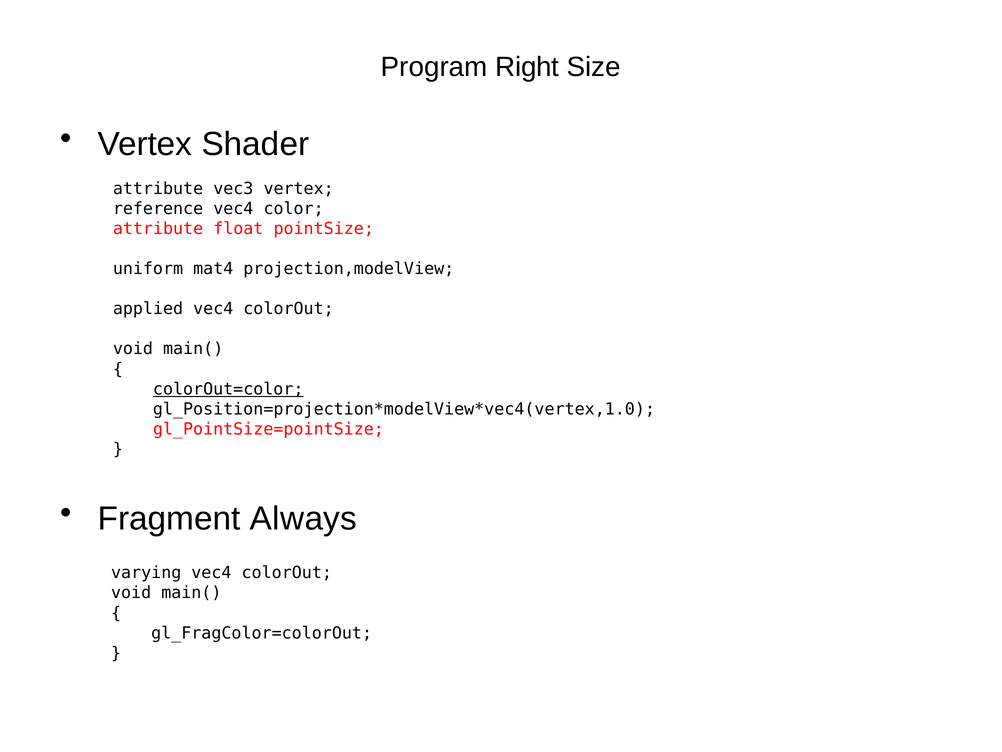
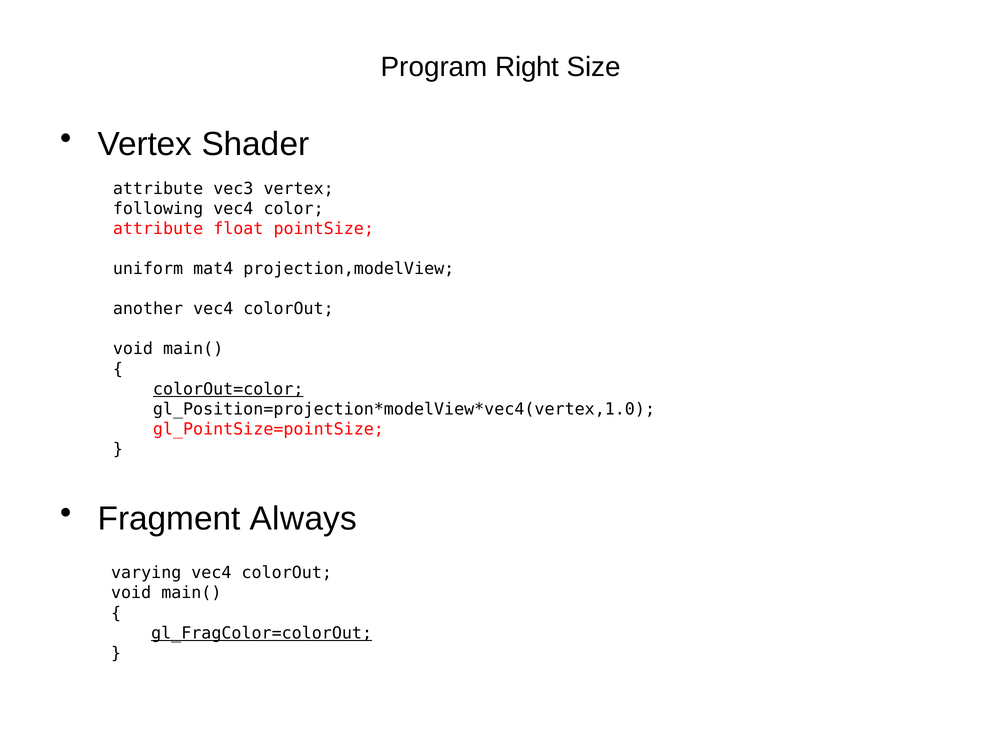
reference: reference -> following
applied: applied -> another
gl_FragColor=colorOut underline: none -> present
